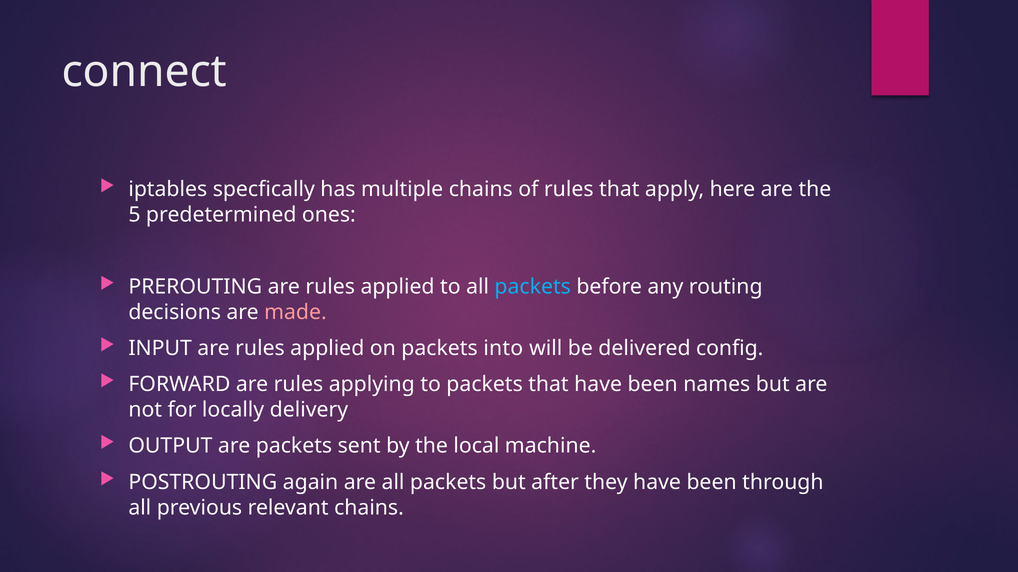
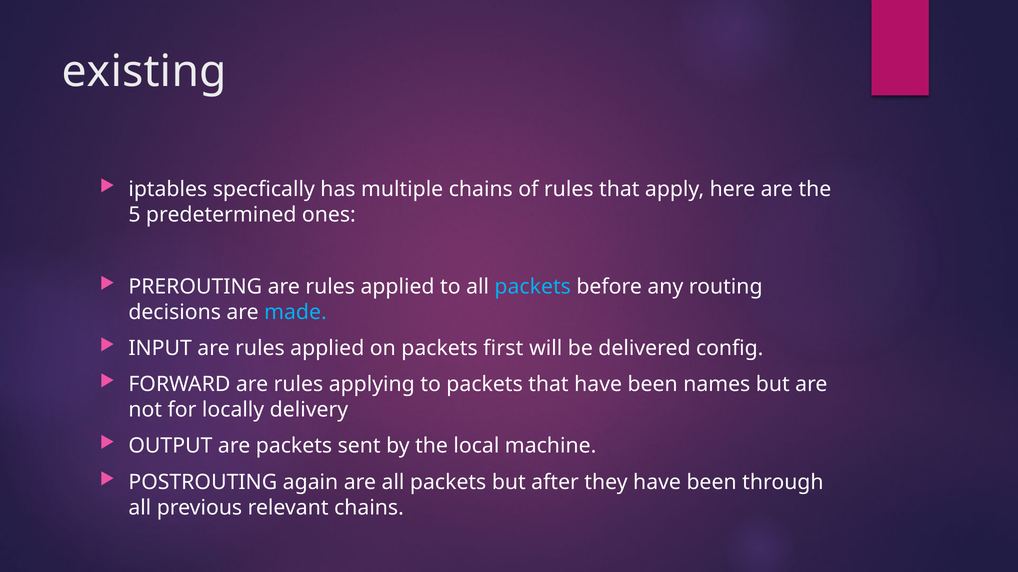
connect: connect -> existing
made colour: pink -> light blue
into: into -> first
